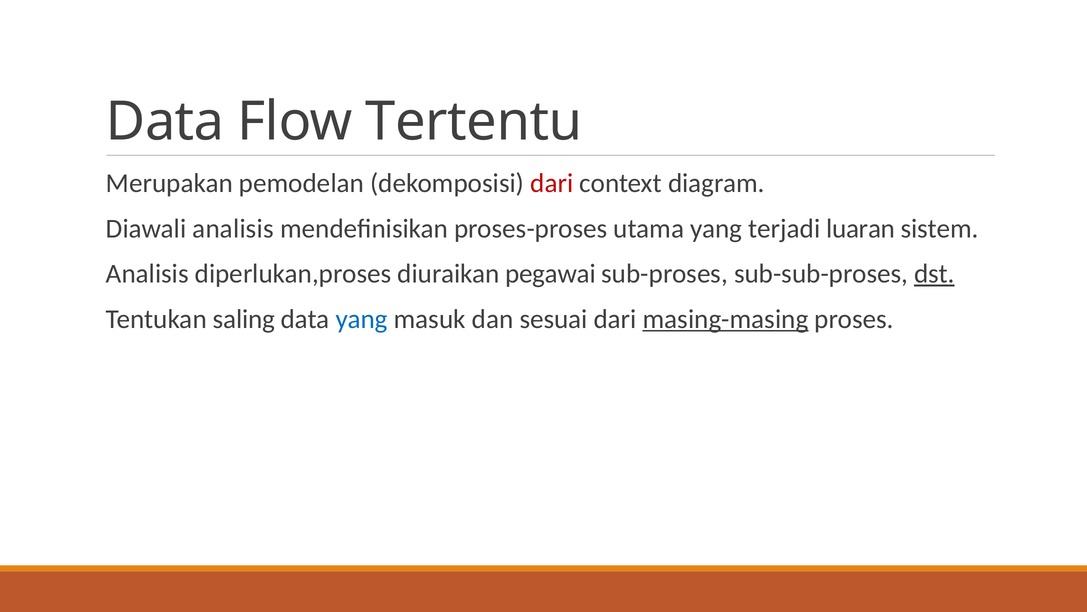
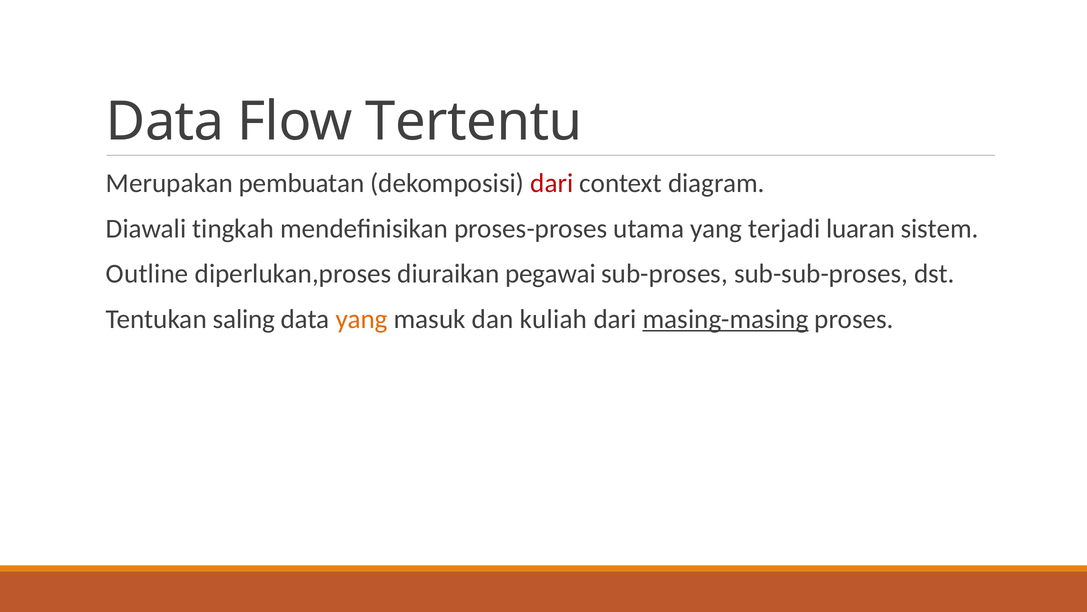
pemodelan: pemodelan -> pembuatan
Diawali analisis: analisis -> tingkah
Analisis at (147, 274): Analisis -> Outline
dst underline: present -> none
yang at (362, 319) colour: blue -> orange
sesuai: sesuai -> kuliah
